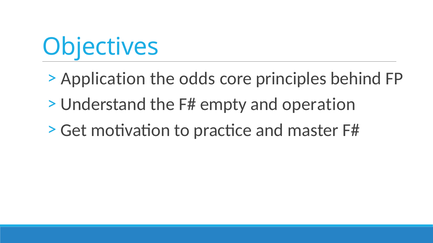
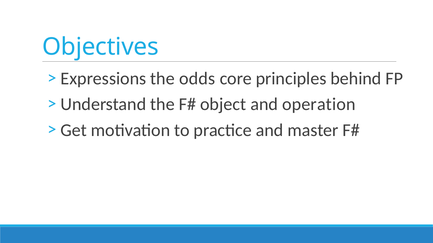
Application: Application -> Expressions
empty: empty -> object
